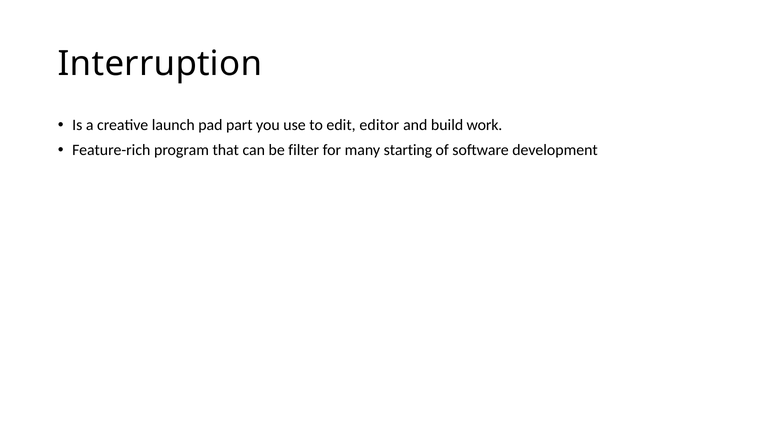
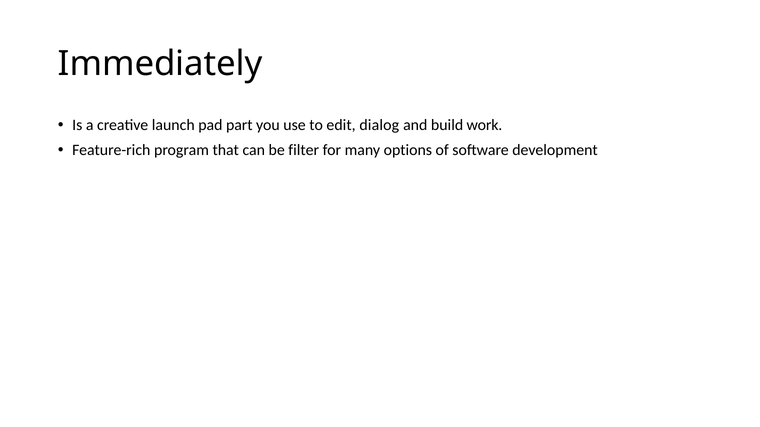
Interruption: Interruption -> Immediately
editor: editor -> dialog
starting: starting -> options
